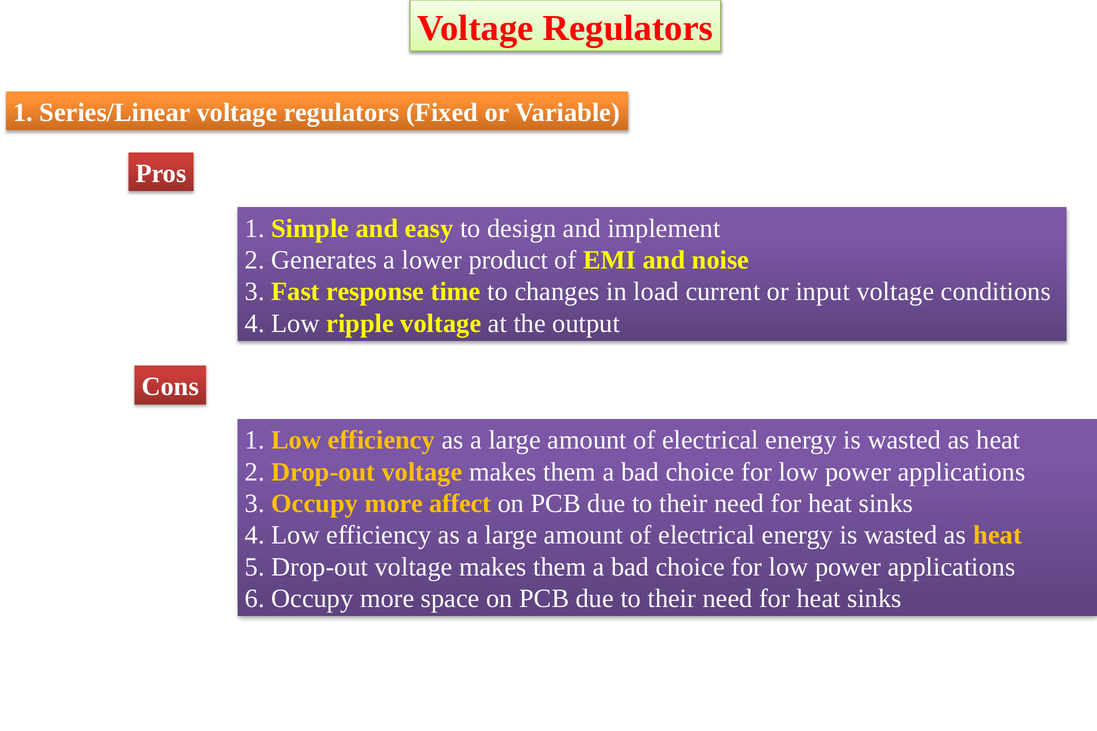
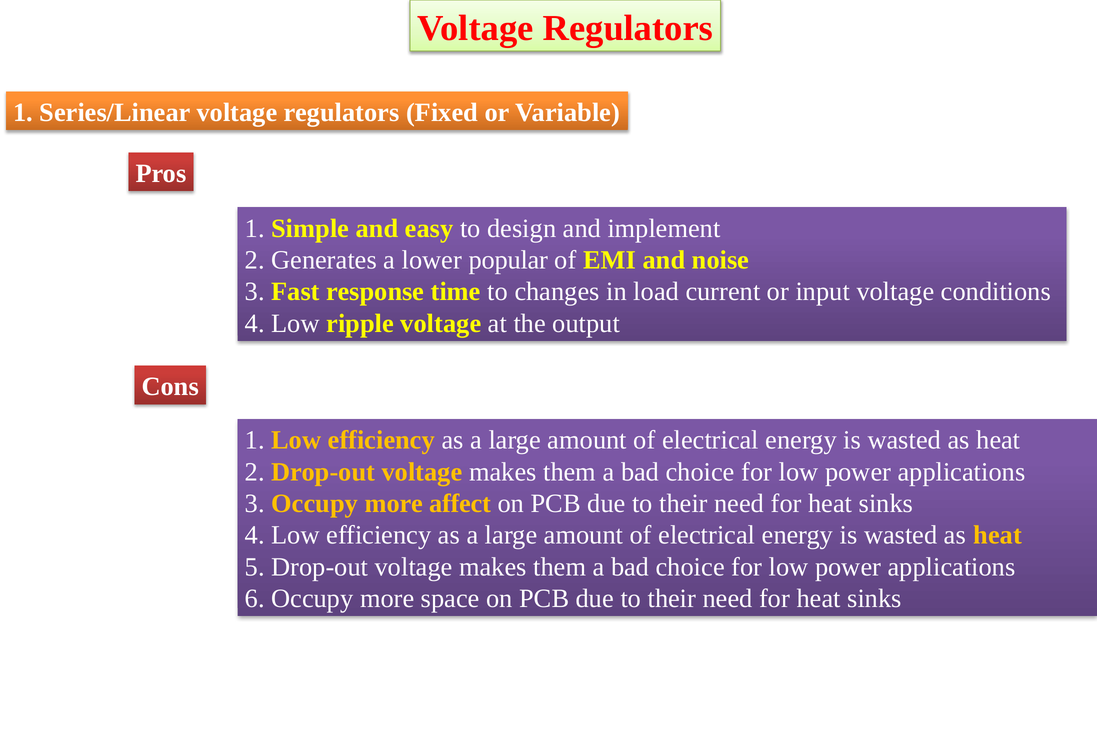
product: product -> popular
